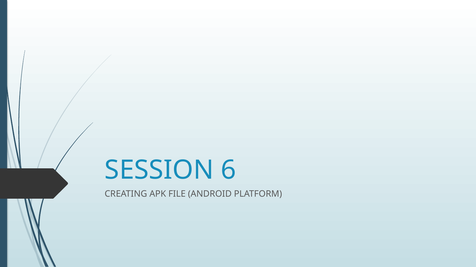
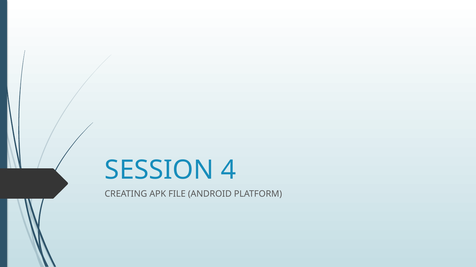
6: 6 -> 4
